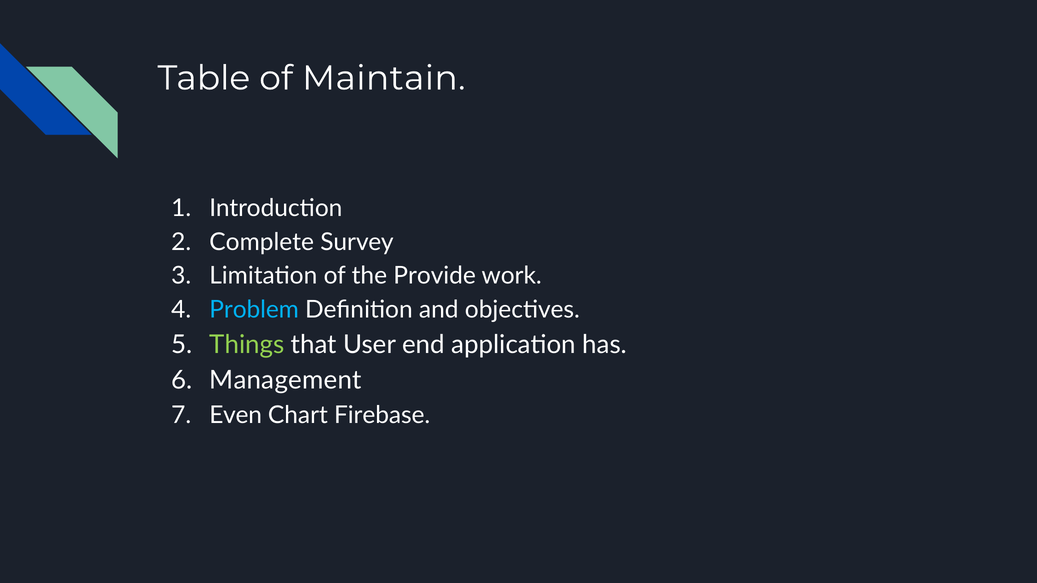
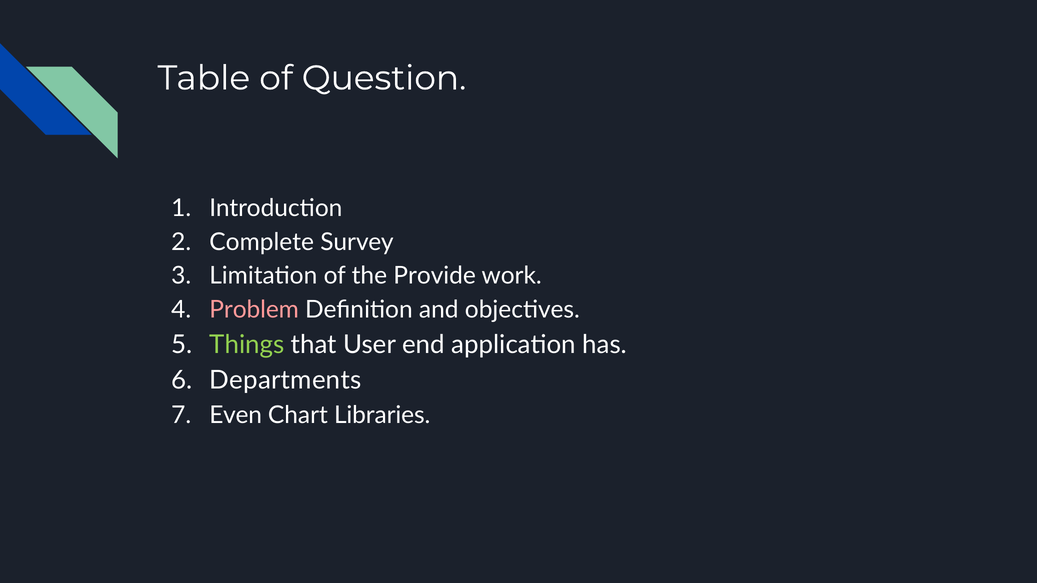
Maintain: Maintain -> Question
Problem colour: light blue -> pink
Management: Management -> Departments
Firebase: Firebase -> Libraries
